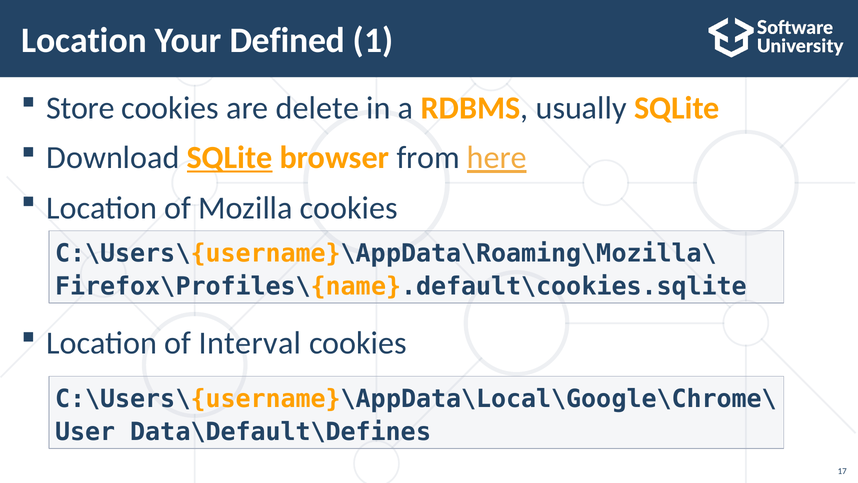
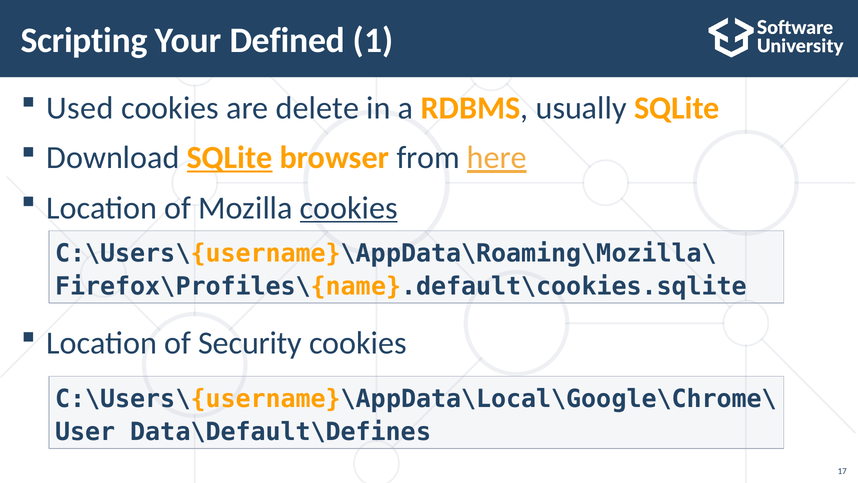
Location at (84, 41): Location -> Scripting
Store: Store -> Used
cookies at (349, 208) underline: none -> present
Interval: Interval -> Security
